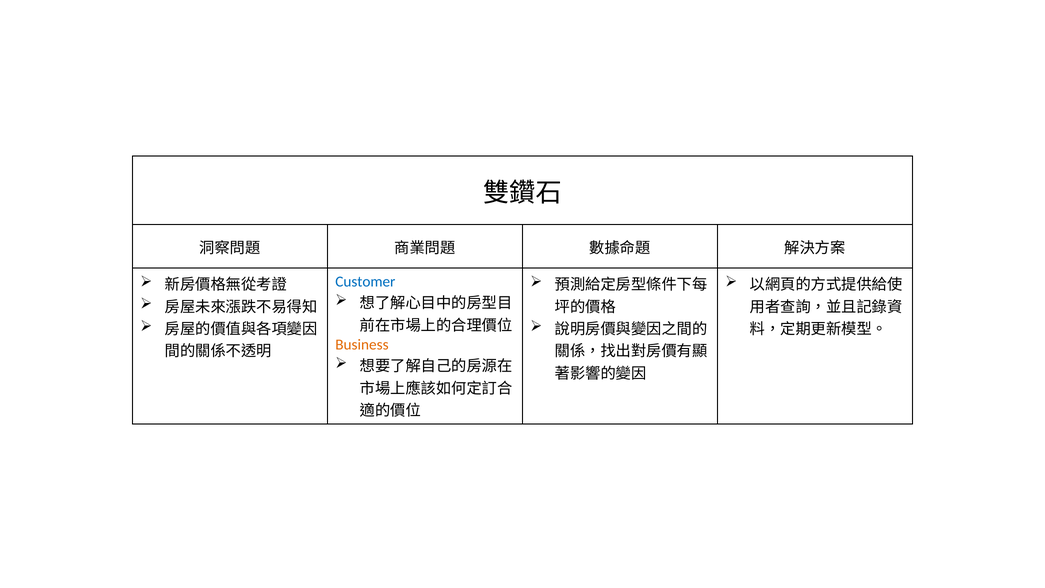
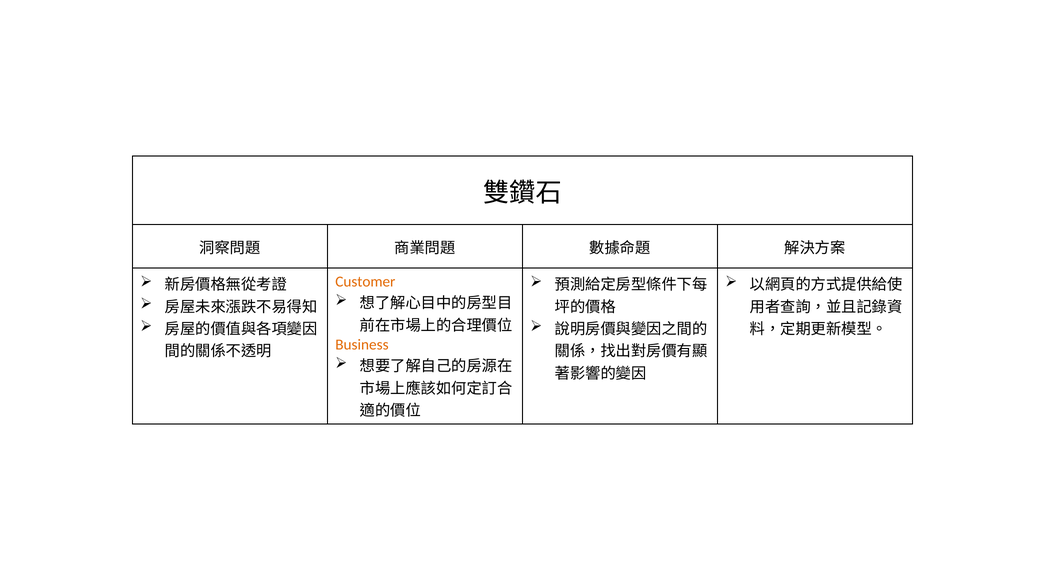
Customer colour: blue -> orange
